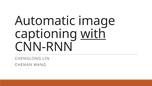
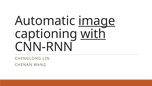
image underline: none -> present
